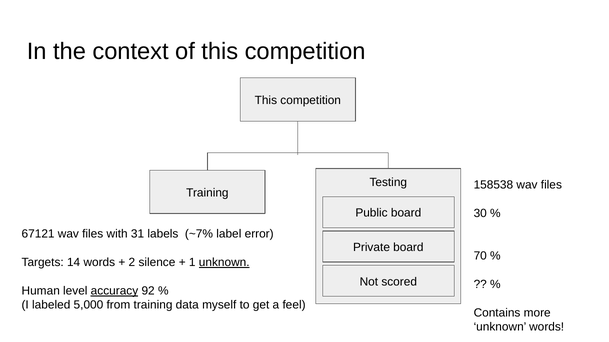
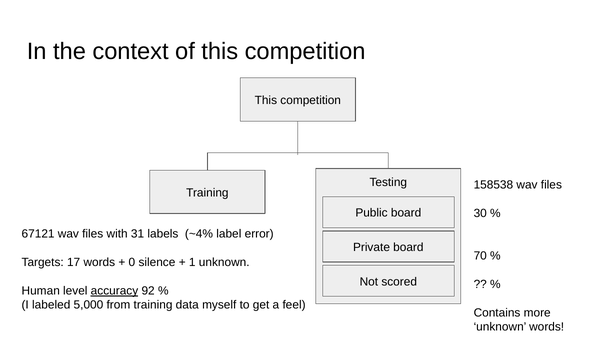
~7%: ~7% -> ~4%
14: 14 -> 17
2: 2 -> 0
unknown at (224, 263) underline: present -> none
